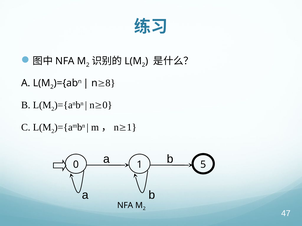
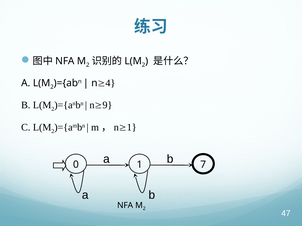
8: 8 -> 4
0 at (107, 105): 0 -> 9
5: 5 -> 7
